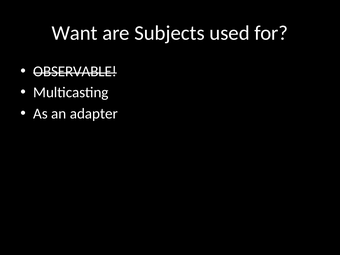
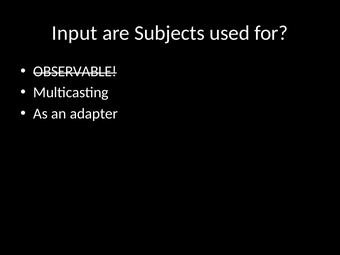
Want: Want -> Input
